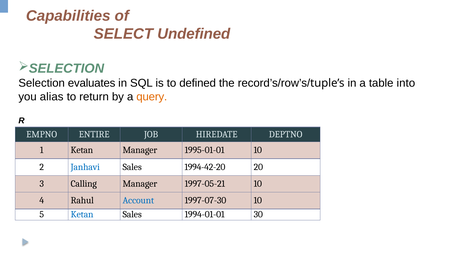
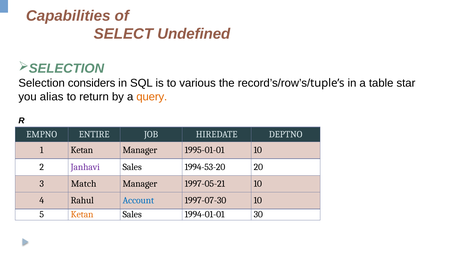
evaluates: evaluates -> considers
defined: defined -> various
into: into -> star
Janhavi colour: blue -> purple
1994-42-20: 1994-42-20 -> 1994-53-20
Calling: Calling -> Match
Ketan at (82, 215) colour: blue -> orange
